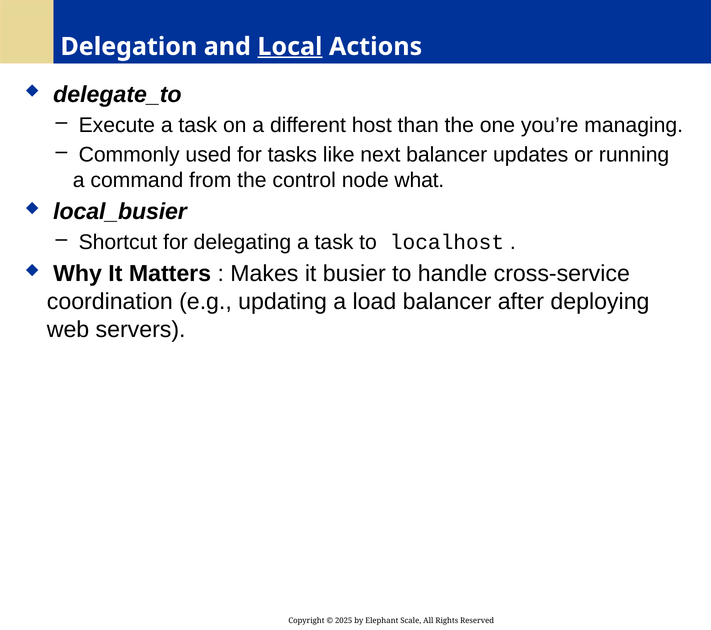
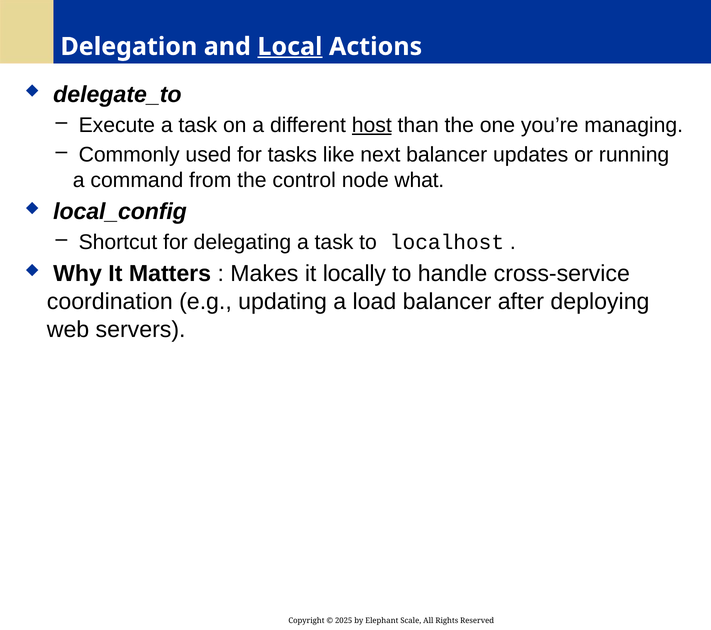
host underline: none -> present
local_busier: local_busier -> local_config
busier: busier -> locally
